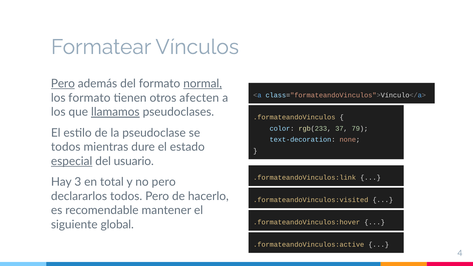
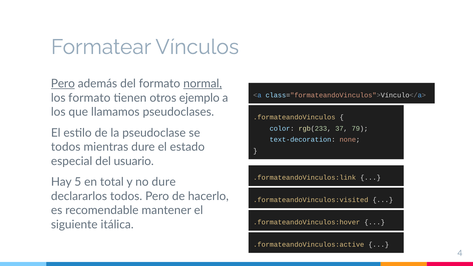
afecten: afecten -> ejemplo
llamamos underline: present -> none
especial underline: present -> none
3: 3 -> 5
no pero: pero -> dure
global: global -> itálica
